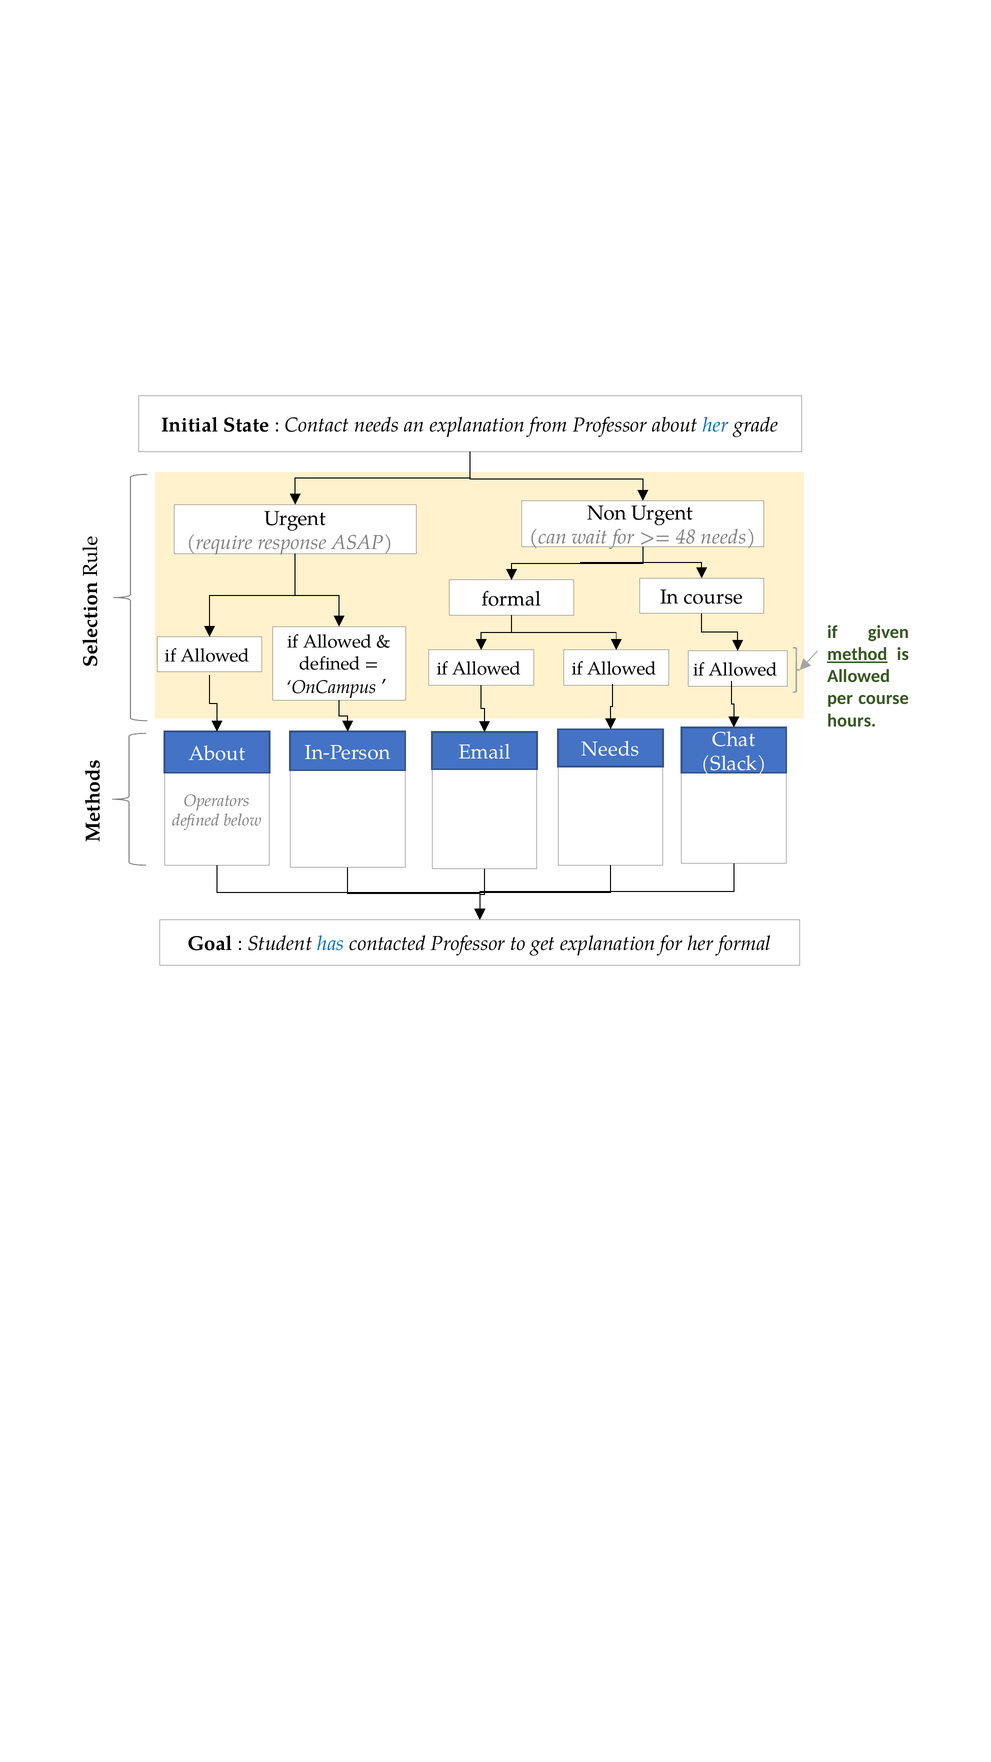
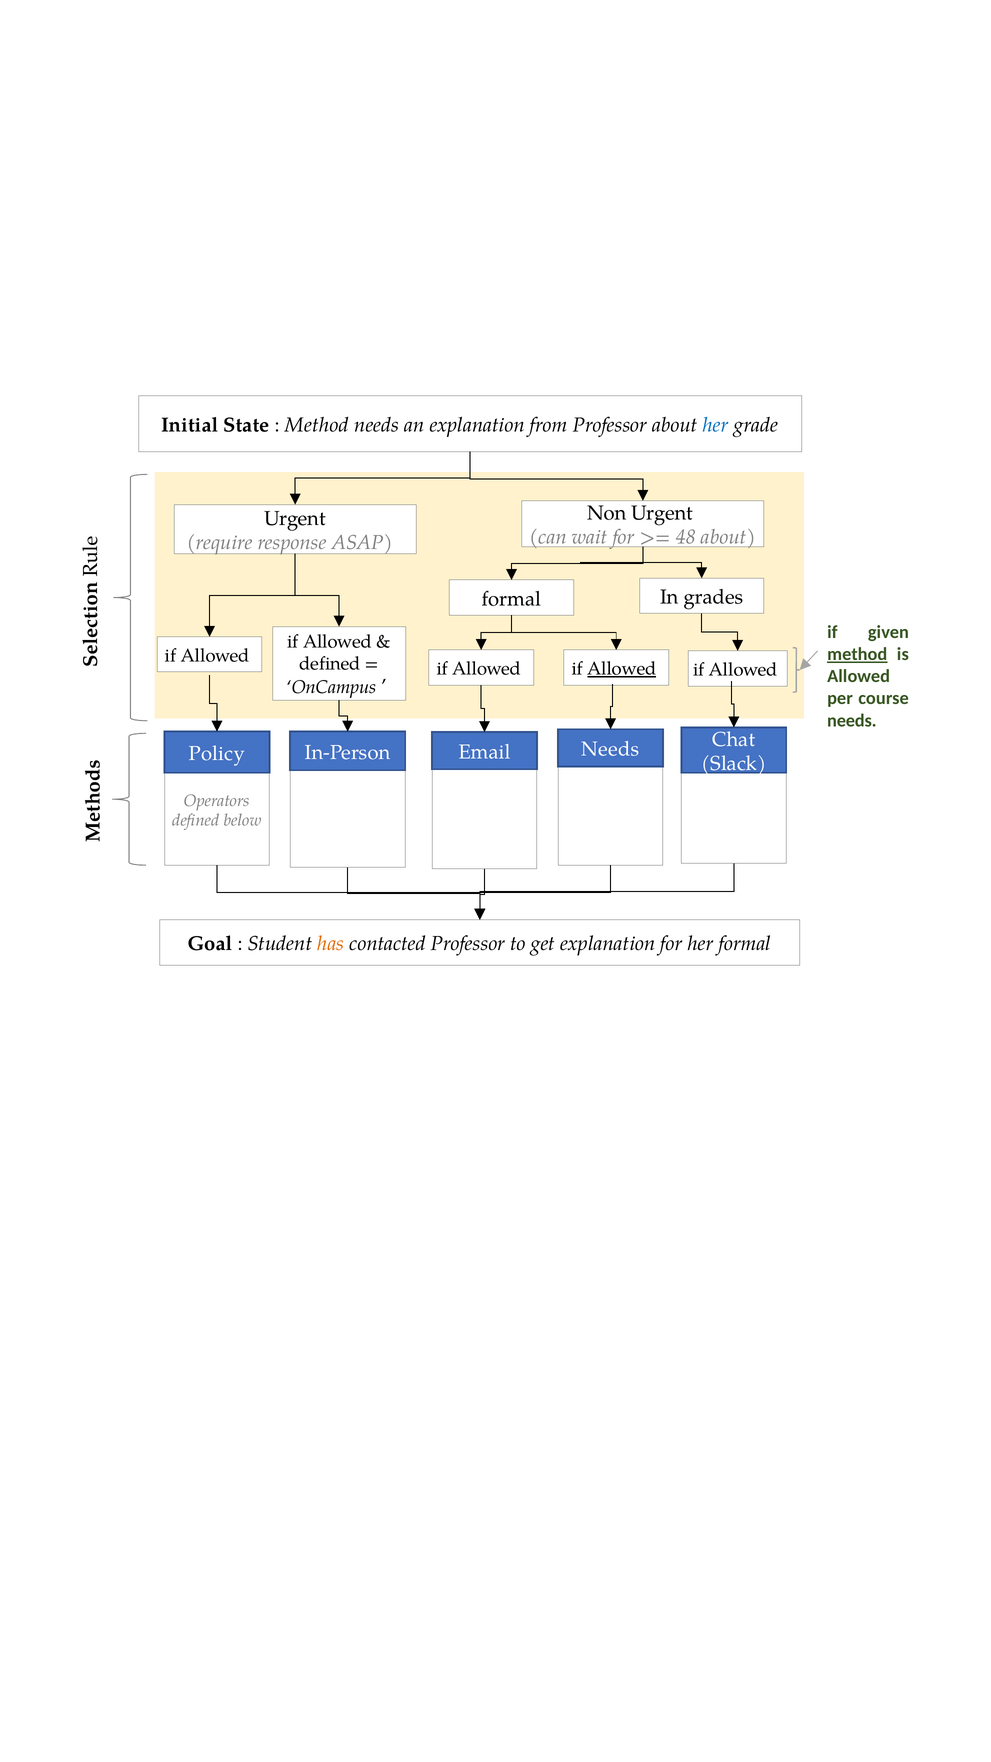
Contact at (317, 425): Contact -> Method
48 needs: needs -> about
In course: course -> grades
Allowed at (622, 669) underline: none -> present
hours at (852, 720): hours -> needs
About at (217, 754): About -> Policy
has colour: blue -> orange
